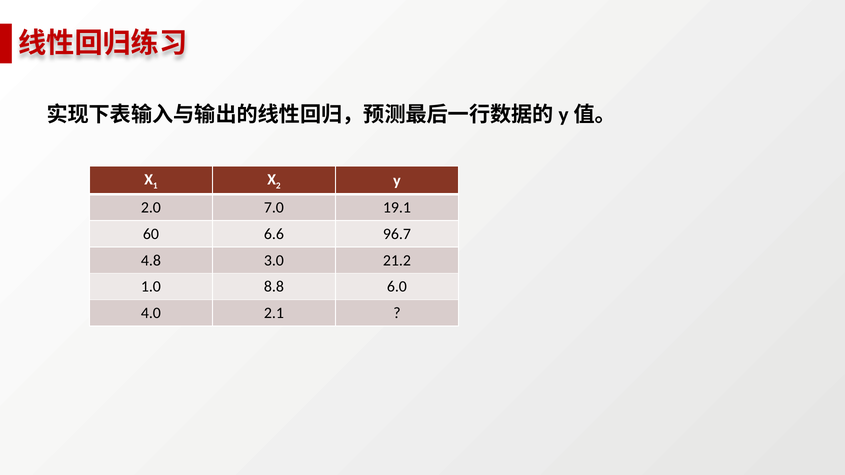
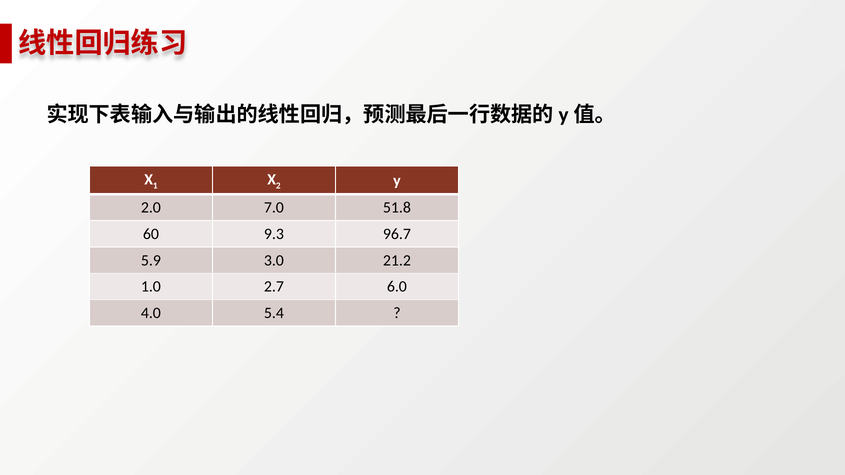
19.1: 19.1 -> 51.8
6.6: 6.6 -> 9.3
4.8: 4.8 -> 5.9
8.8: 8.8 -> 2.7
2.1: 2.1 -> 5.4
